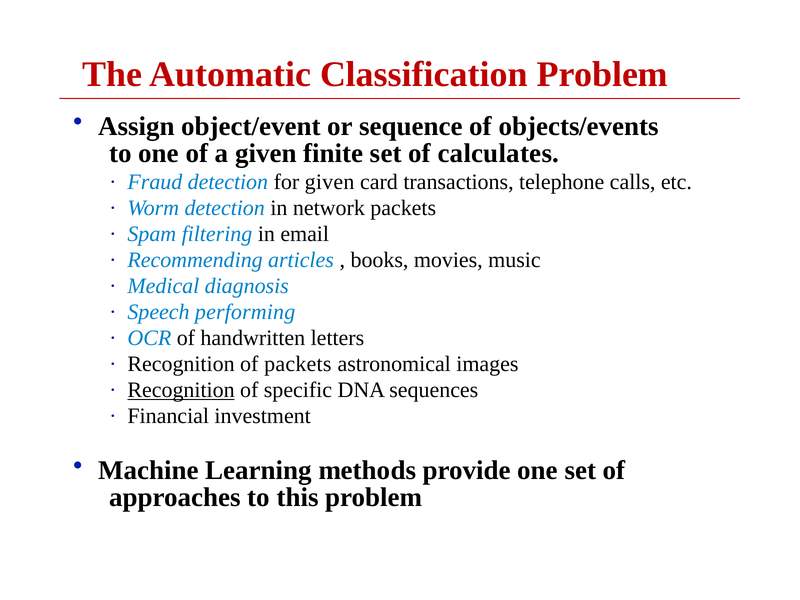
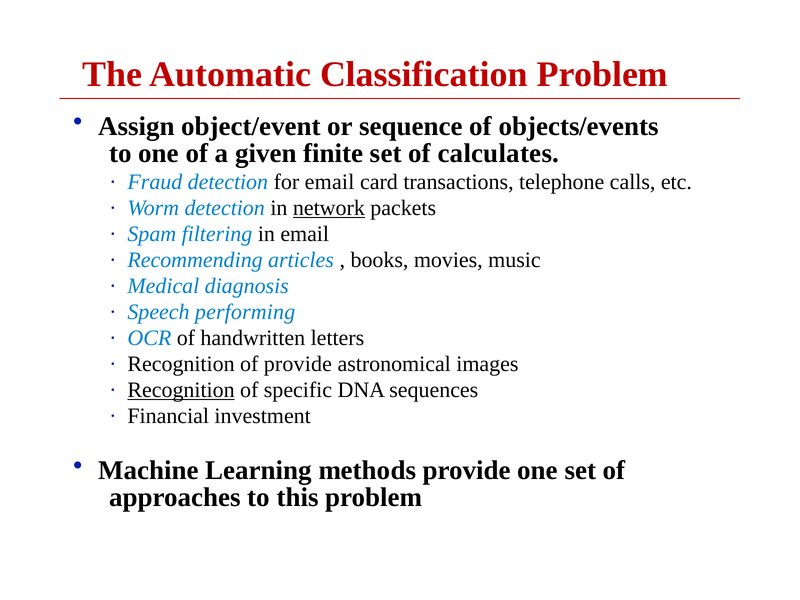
for given: given -> email
network underline: none -> present
of packets: packets -> provide
